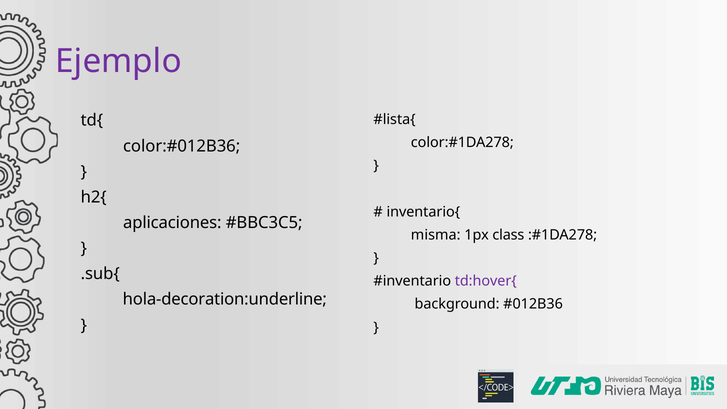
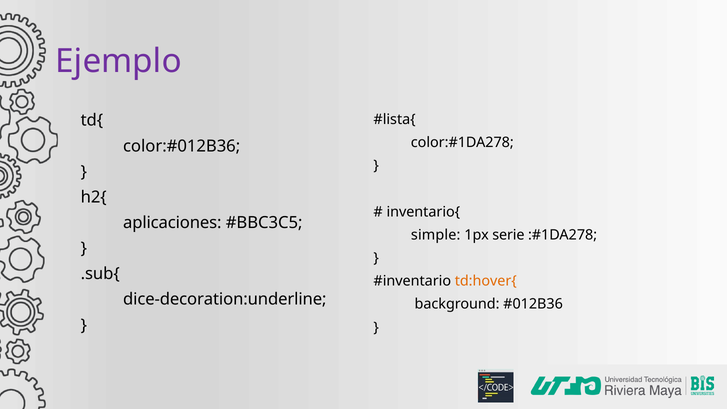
misma: misma -> simple
class: class -> serie
td:hover{ colour: purple -> orange
hola-decoration:underline: hola-decoration:underline -> dice-decoration:underline
